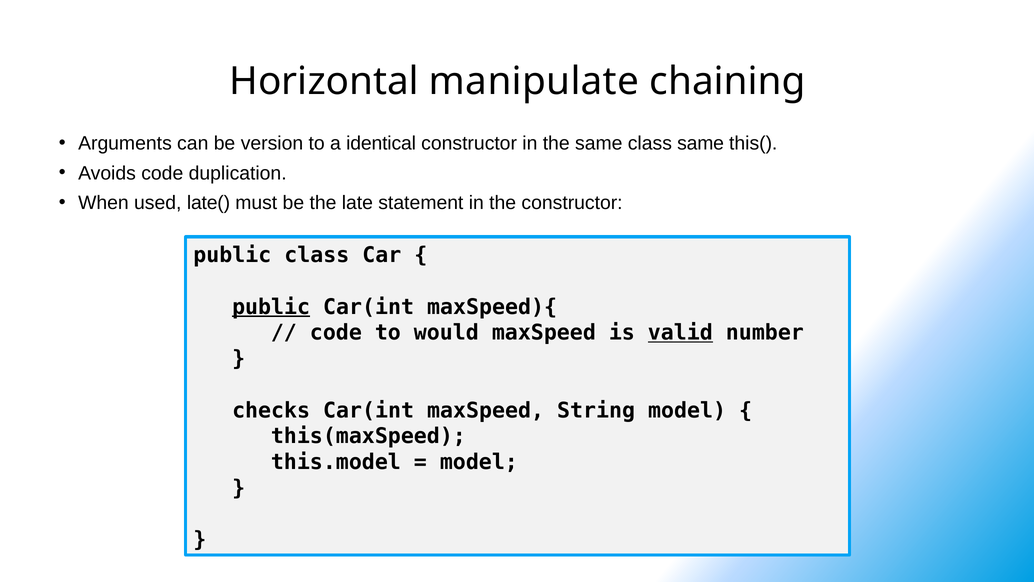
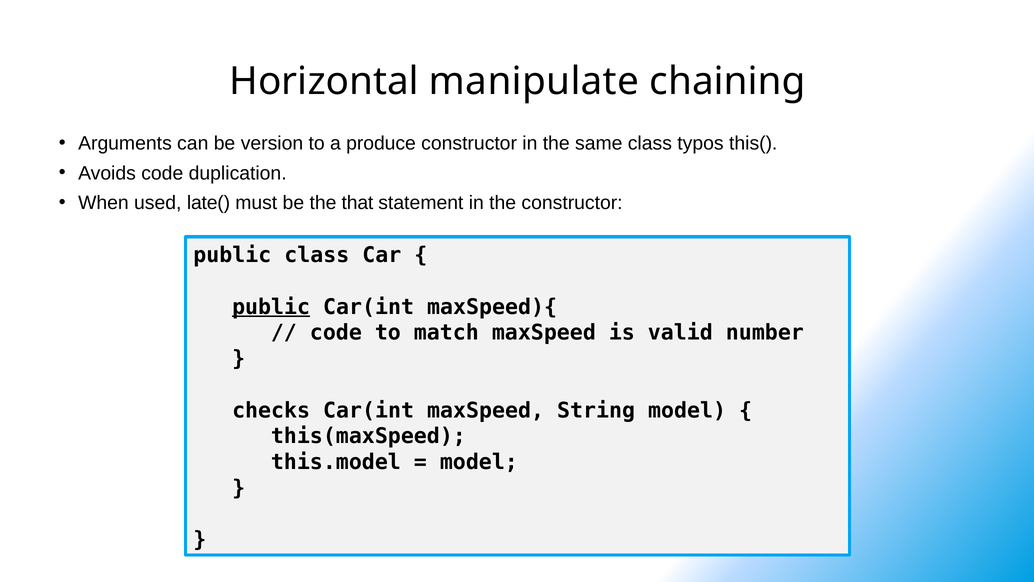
identical: identical -> produce
class same: same -> typos
late: late -> that
would: would -> match
valid underline: present -> none
